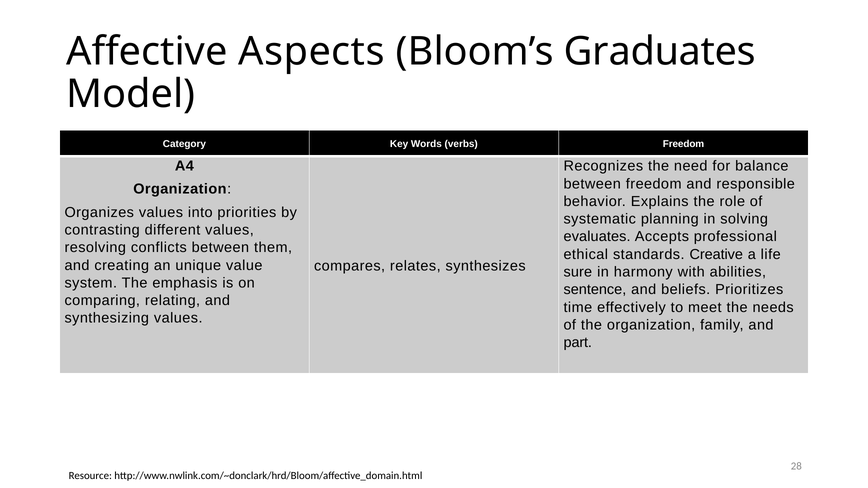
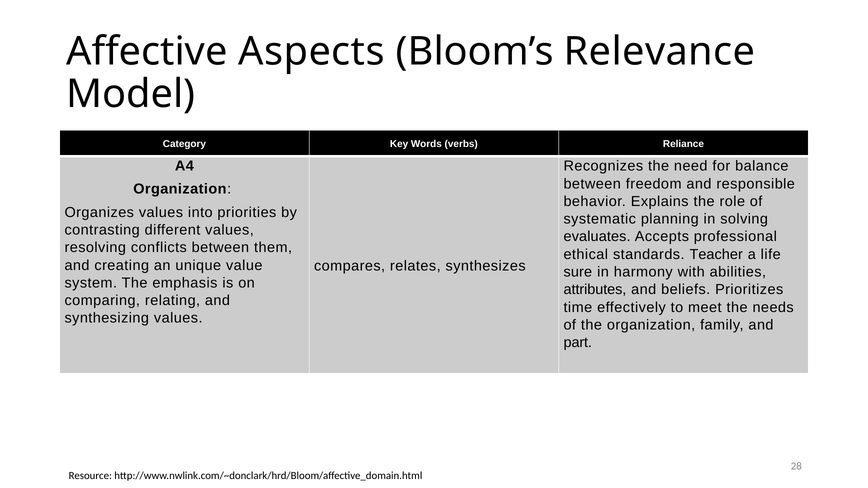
Graduates: Graduates -> Relevance
verbs Freedom: Freedom -> Reliance
Creative: Creative -> Teacher
sentence: sentence -> attributes
